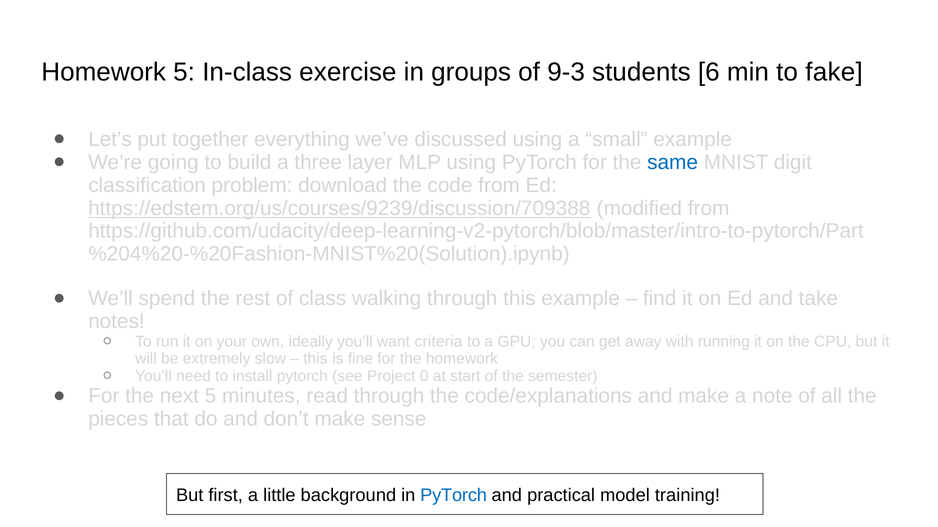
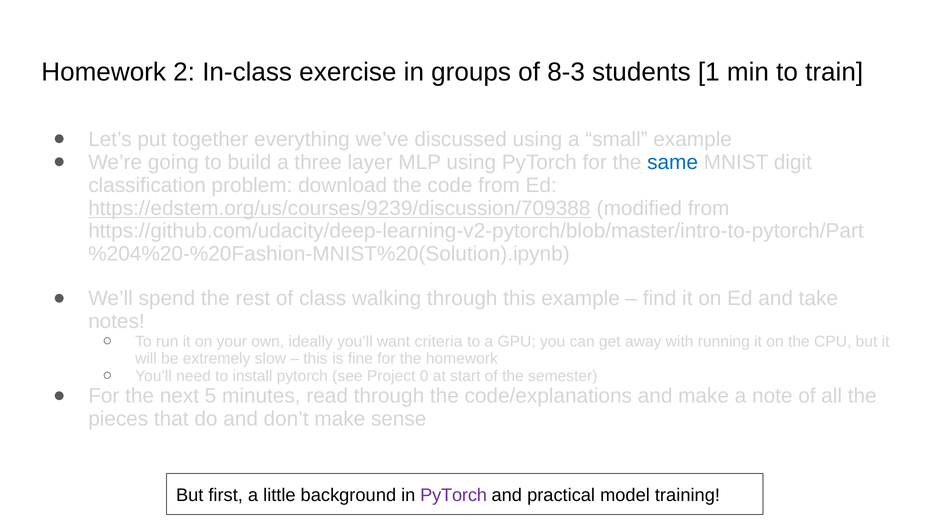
Homework 5: 5 -> 2
9-3: 9-3 -> 8-3
6: 6 -> 1
fake: fake -> train
PyTorch at (454, 496) colour: blue -> purple
